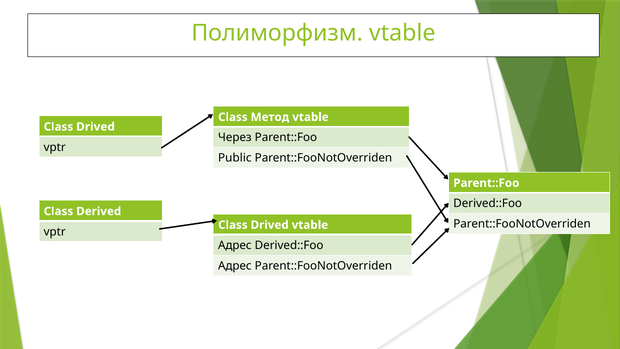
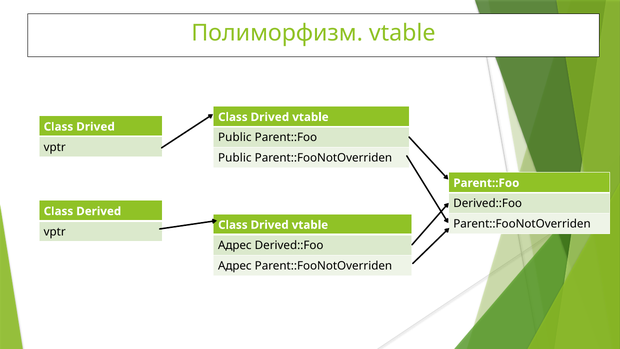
Метод at (270, 117): Метод -> Drived
Через at (235, 138): Через -> Public
